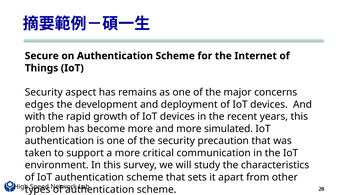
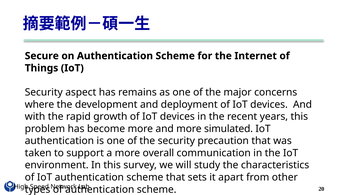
edges: edges -> where
critical: critical -> overall
